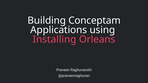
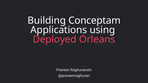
Installing: Installing -> Deployed
